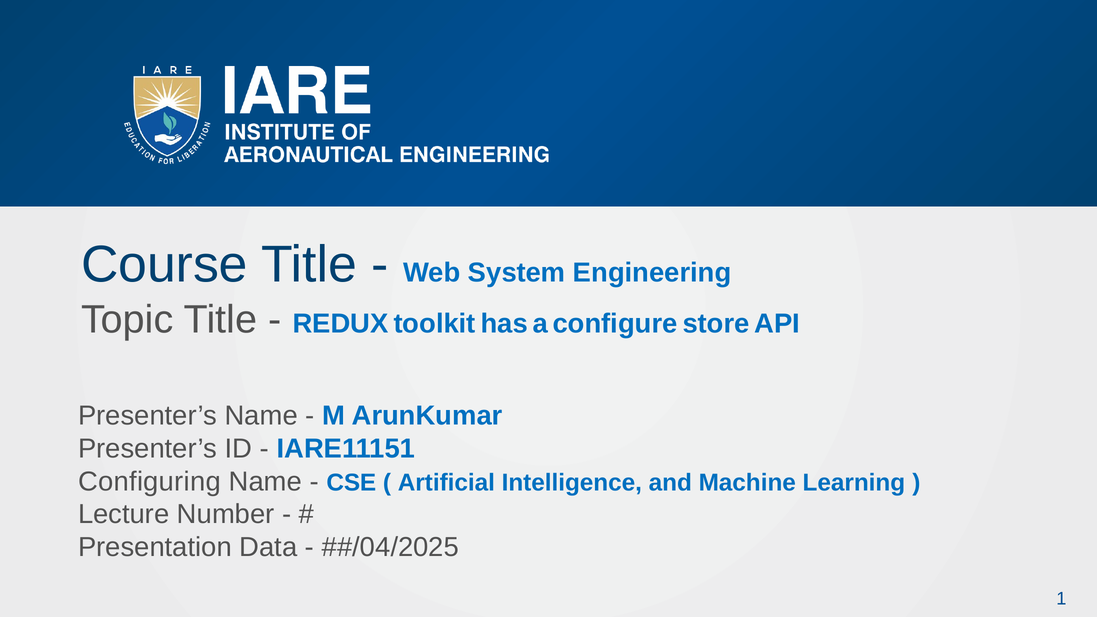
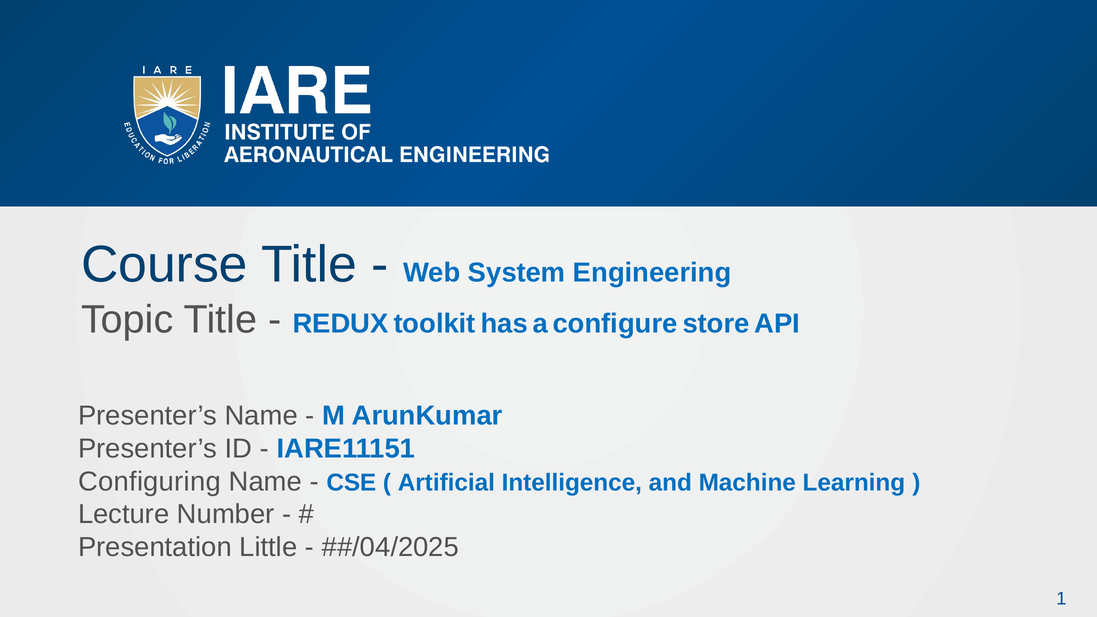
Data: Data -> Little
